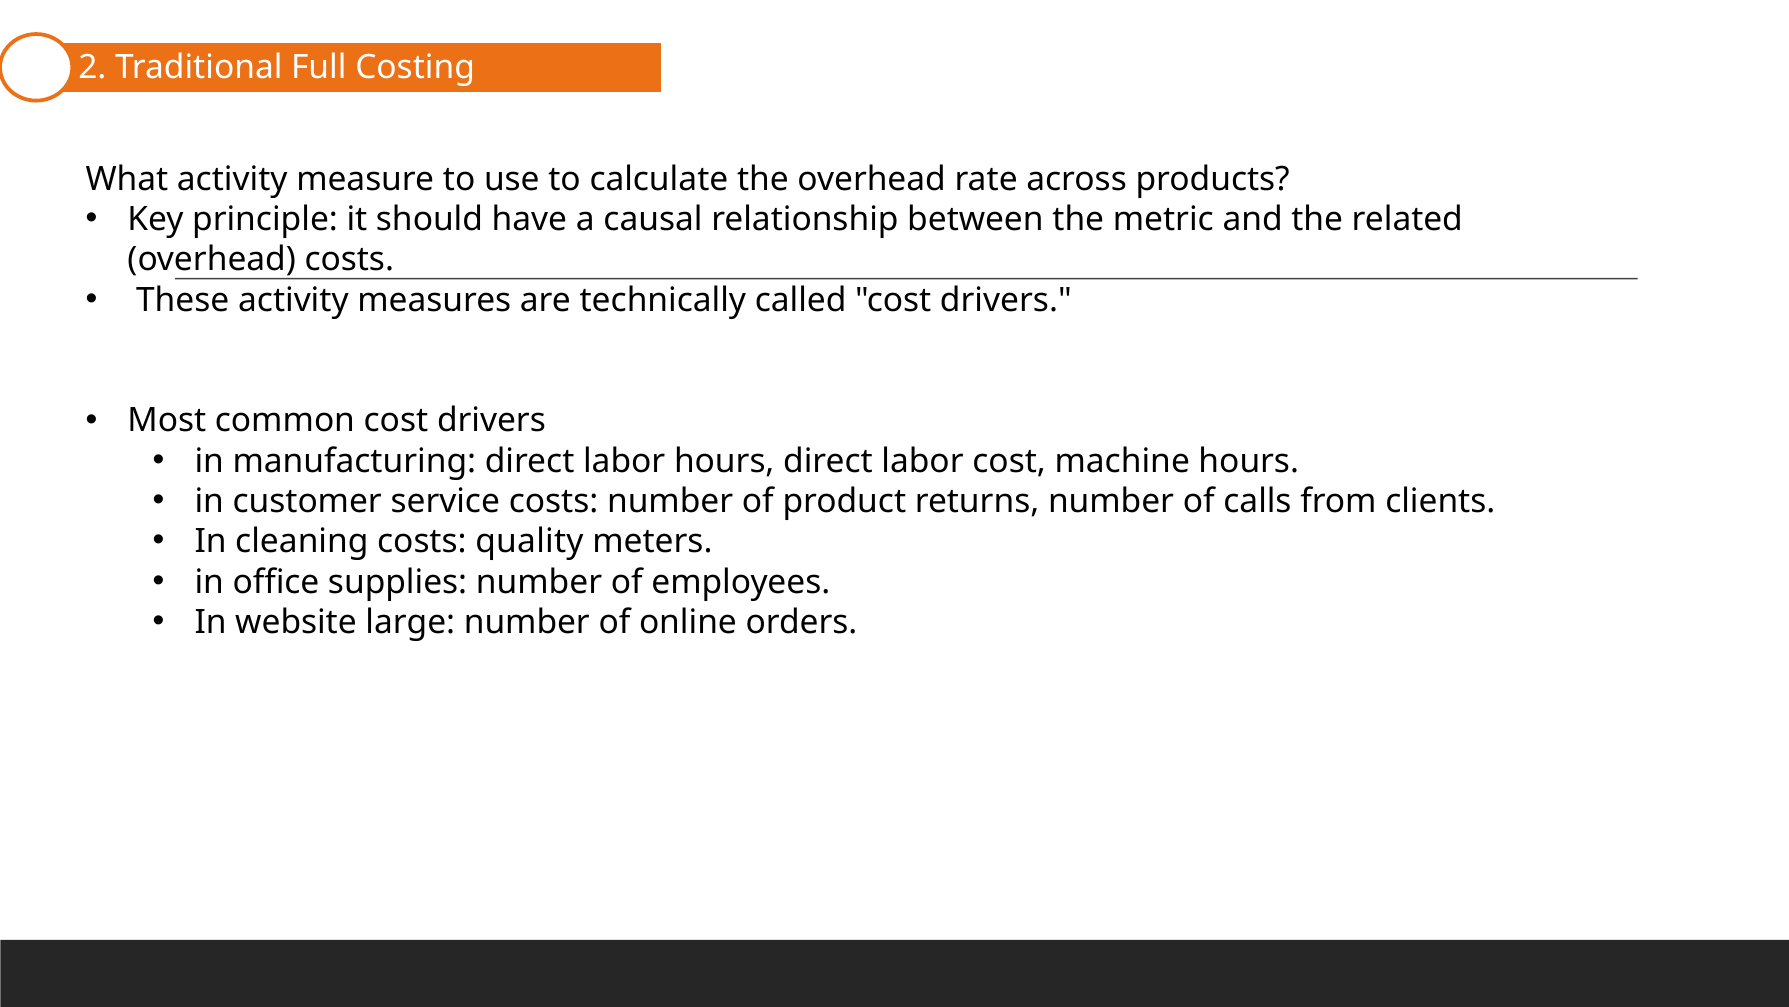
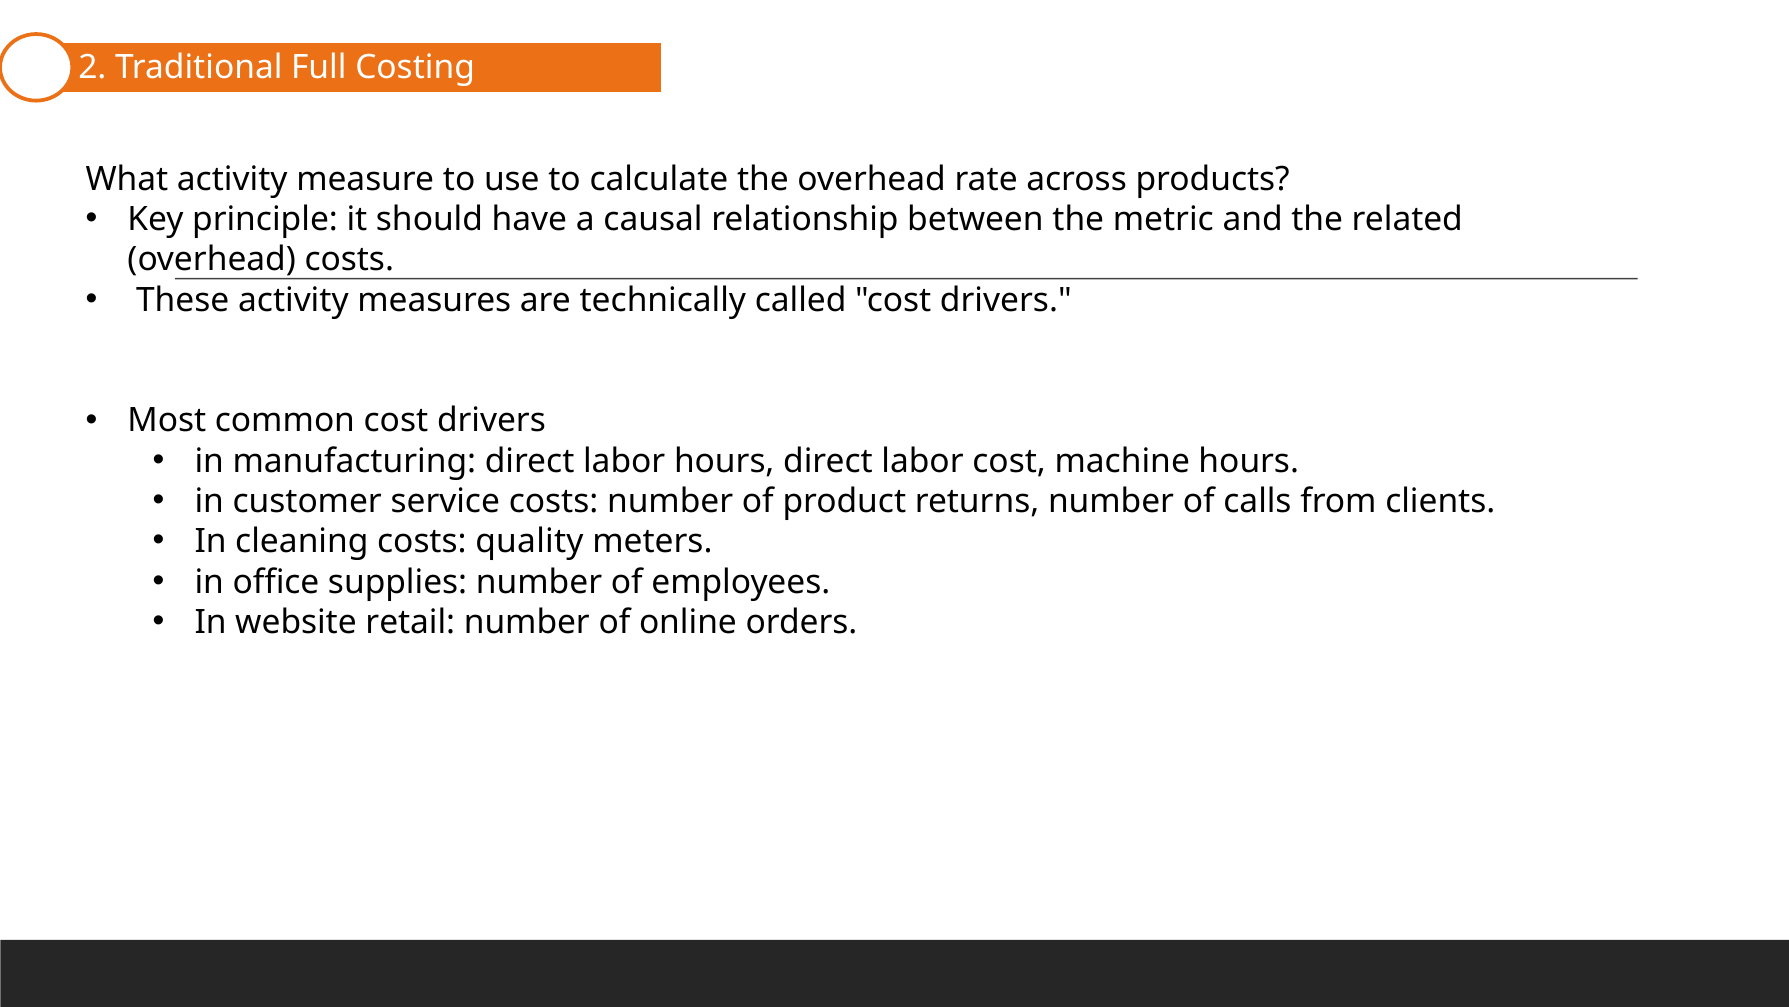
large: large -> retail
